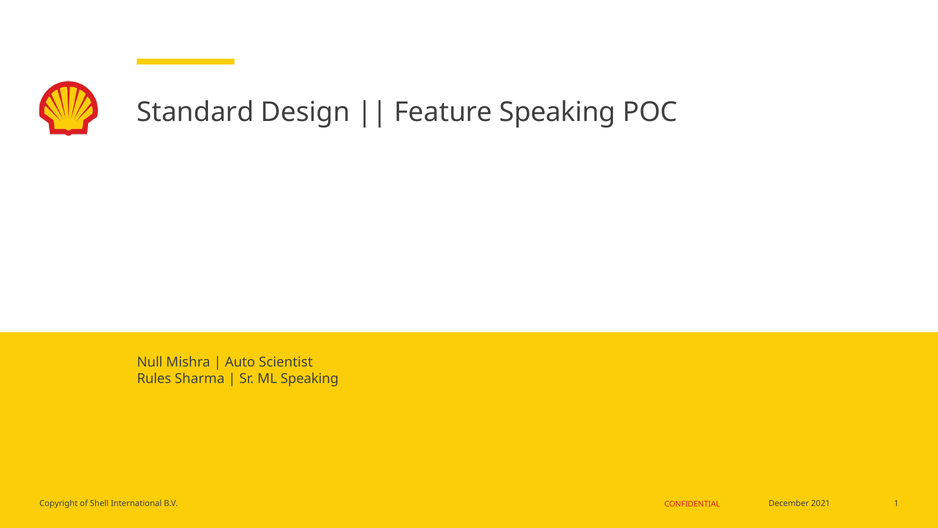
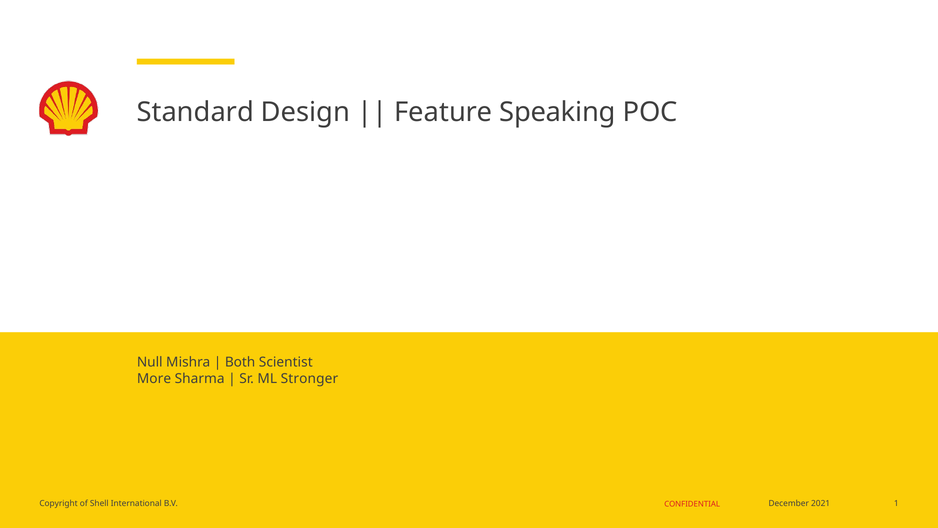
Auto: Auto -> Both
Rules: Rules -> More
ML Speaking: Speaking -> Stronger
